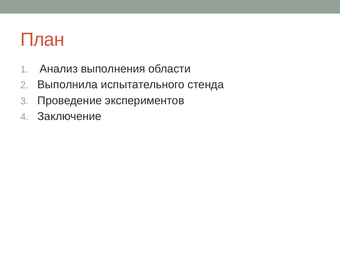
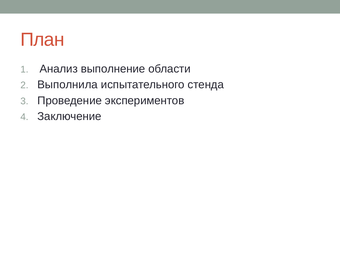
выполнения: выполнения -> выполнение
